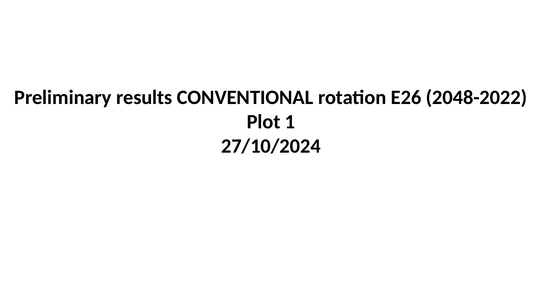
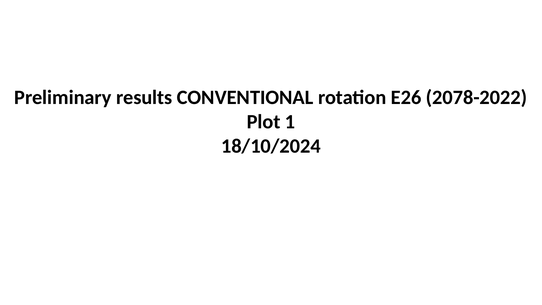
2048-2022: 2048-2022 -> 2078-2022
27/10/2024: 27/10/2024 -> 18/10/2024
